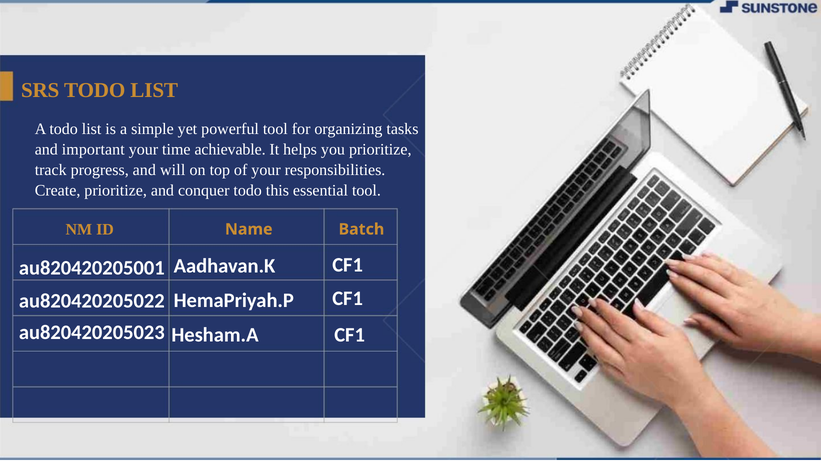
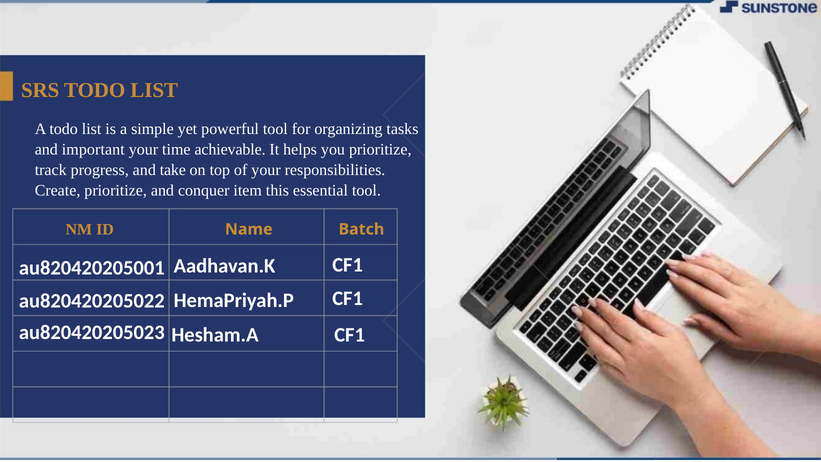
will: will -> take
conquer todo: todo -> item
